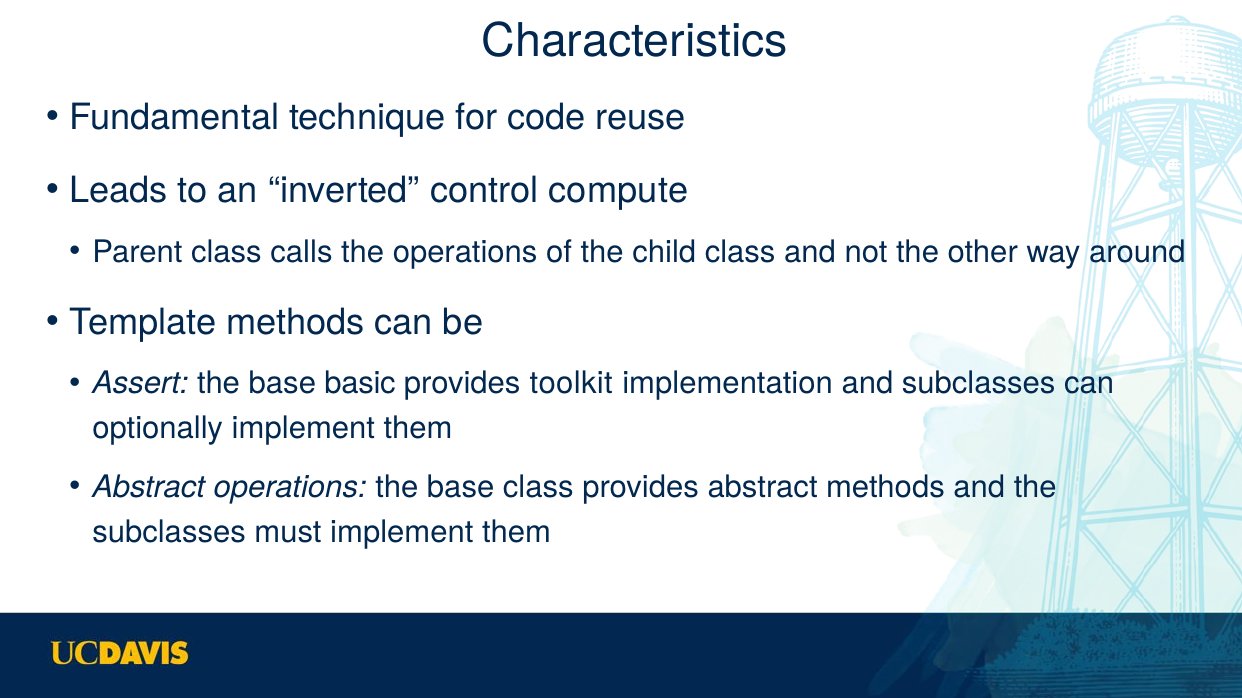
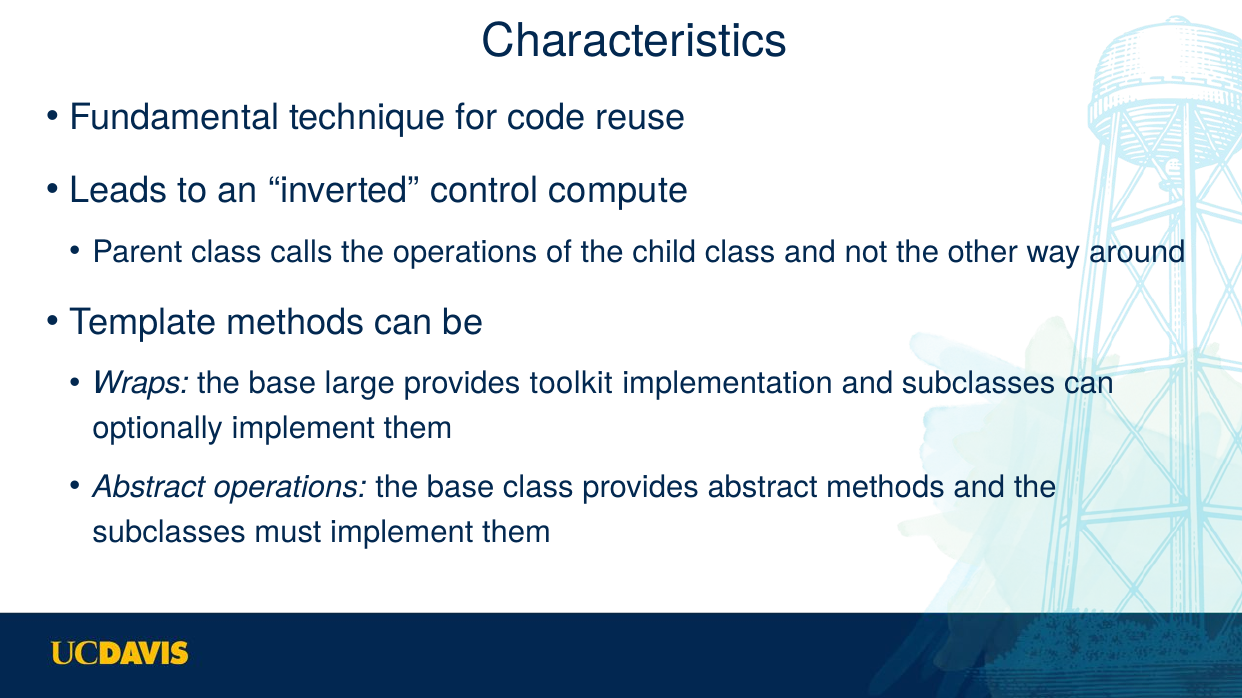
Assert: Assert -> Wraps
basic: basic -> large
